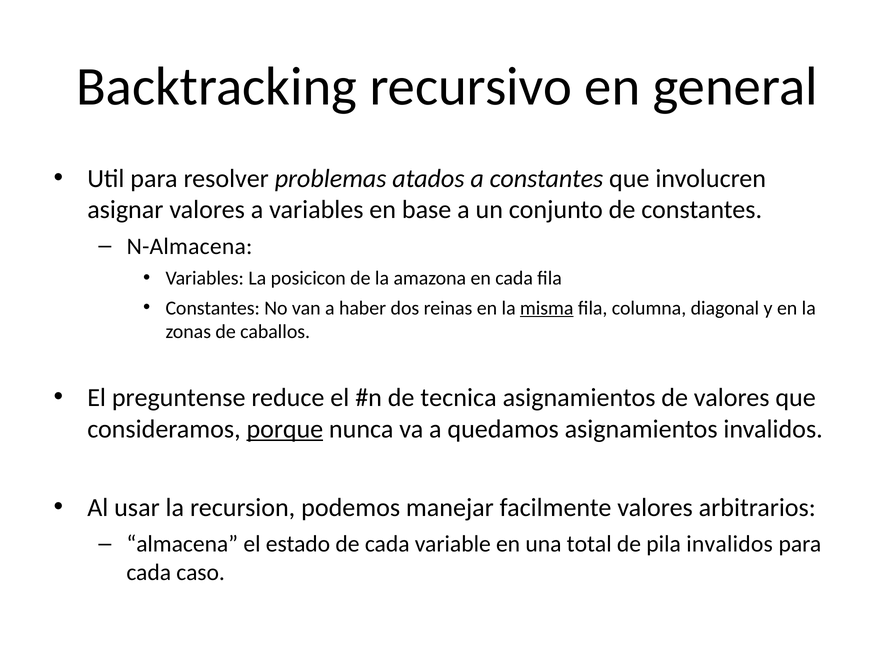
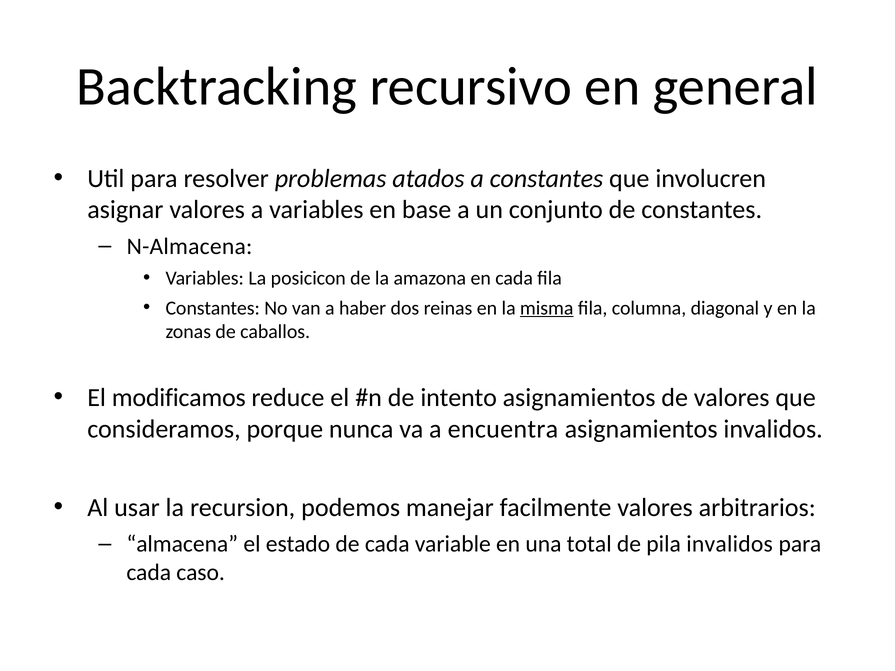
preguntense: preguntense -> modificamos
tecnica: tecnica -> intento
porque underline: present -> none
quedamos: quedamos -> encuentra
